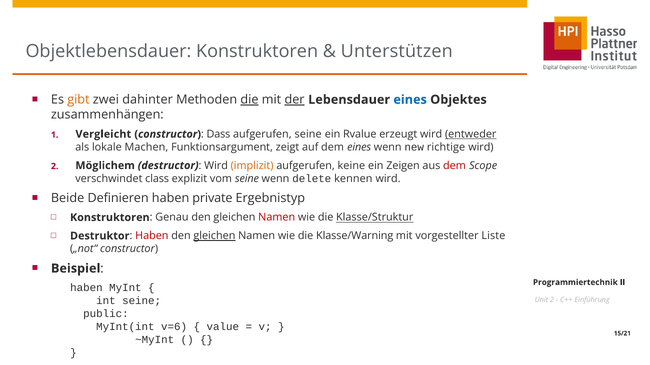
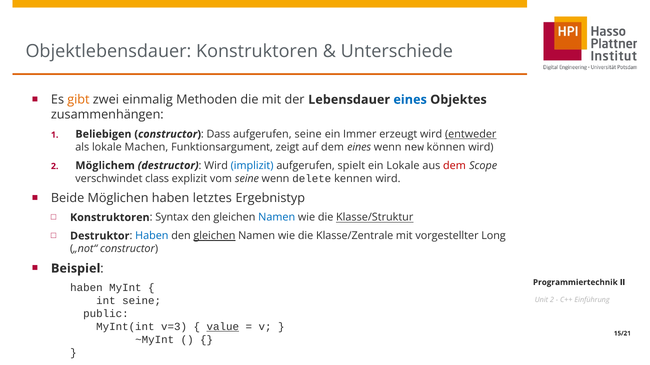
Unterstützen: Unterstützen -> Unterschiede
dahinter: dahinter -> einmalig
die at (249, 100) underline: present -> none
der underline: present -> none
Vergleicht: Vergleicht -> Beliebigen
Rvalue: Rvalue -> Immer
richtige: richtige -> können
implizit colour: orange -> blue
keine: keine -> spielt
ein Zeigen: Zeigen -> Lokale
Definieren: Definieren -> Möglichen
private: private -> letztes
Genau: Genau -> Syntax
Namen at (277, 218) colour: red -> blue
Haben at (152, 236) colour: red -> blue
Klasse/Warning: Klasse/Warning -> Klasse/Zentrale
Liste: Liste -> Long
v=6: v=6 -> v=3
value underline: none -> present
